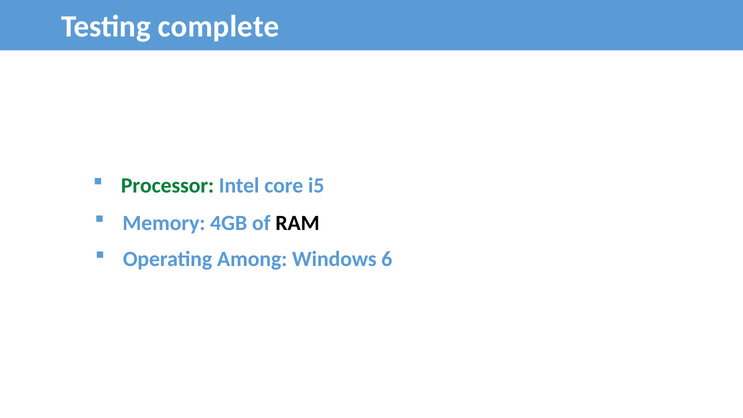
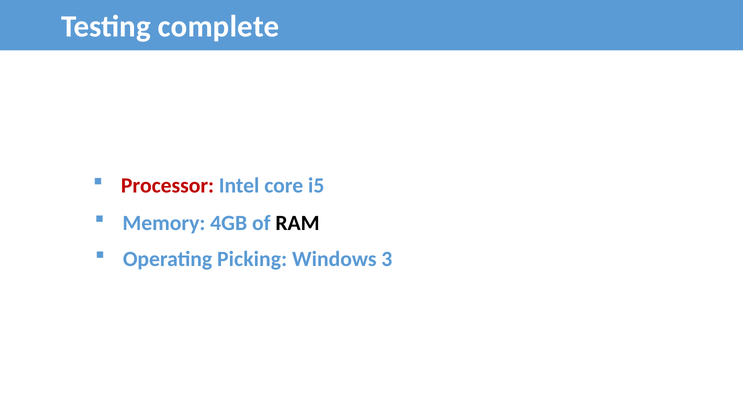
Processor colour: green -> red
Among: Among -> Picking
6: 6 -> 3
